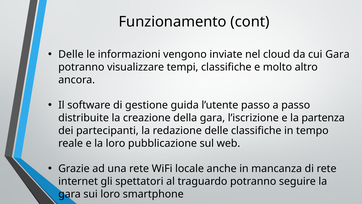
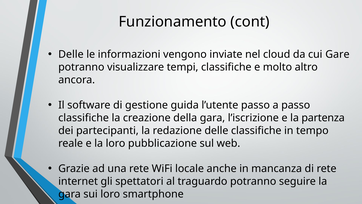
cui Gara: Gara -> Gare
distribuite at (84, 118): distribuite -> classifiche
